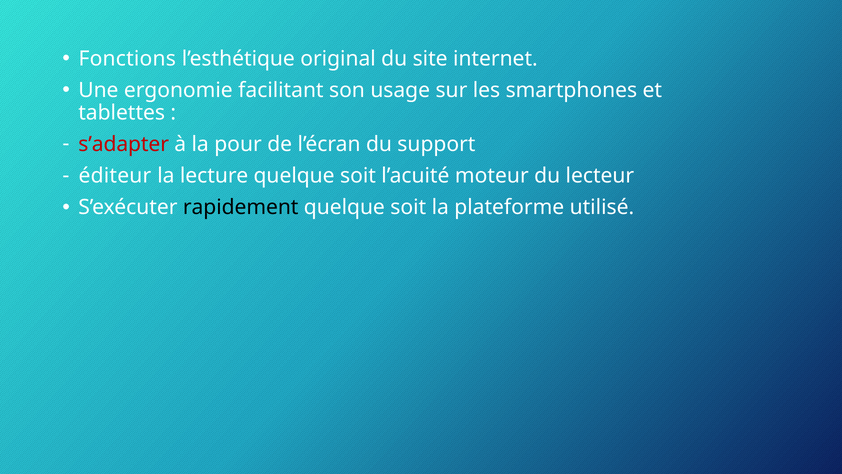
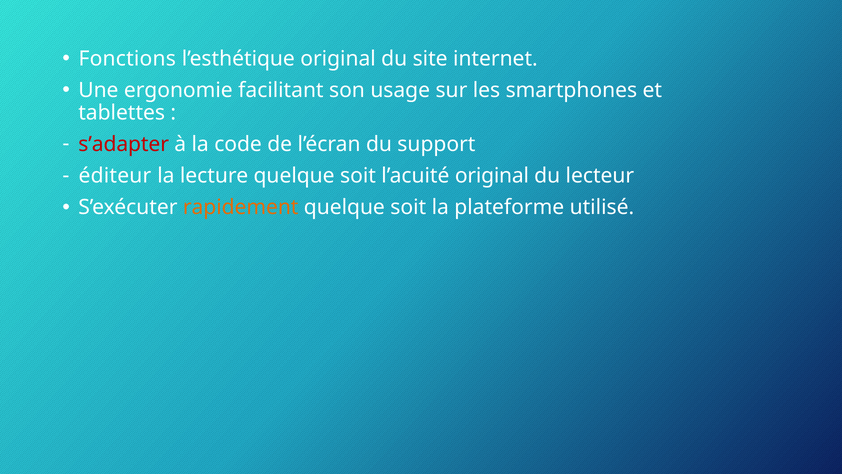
pour: pour -> code
l’acuité moteur: moteur -> original
rapidement colour: black -> orange
